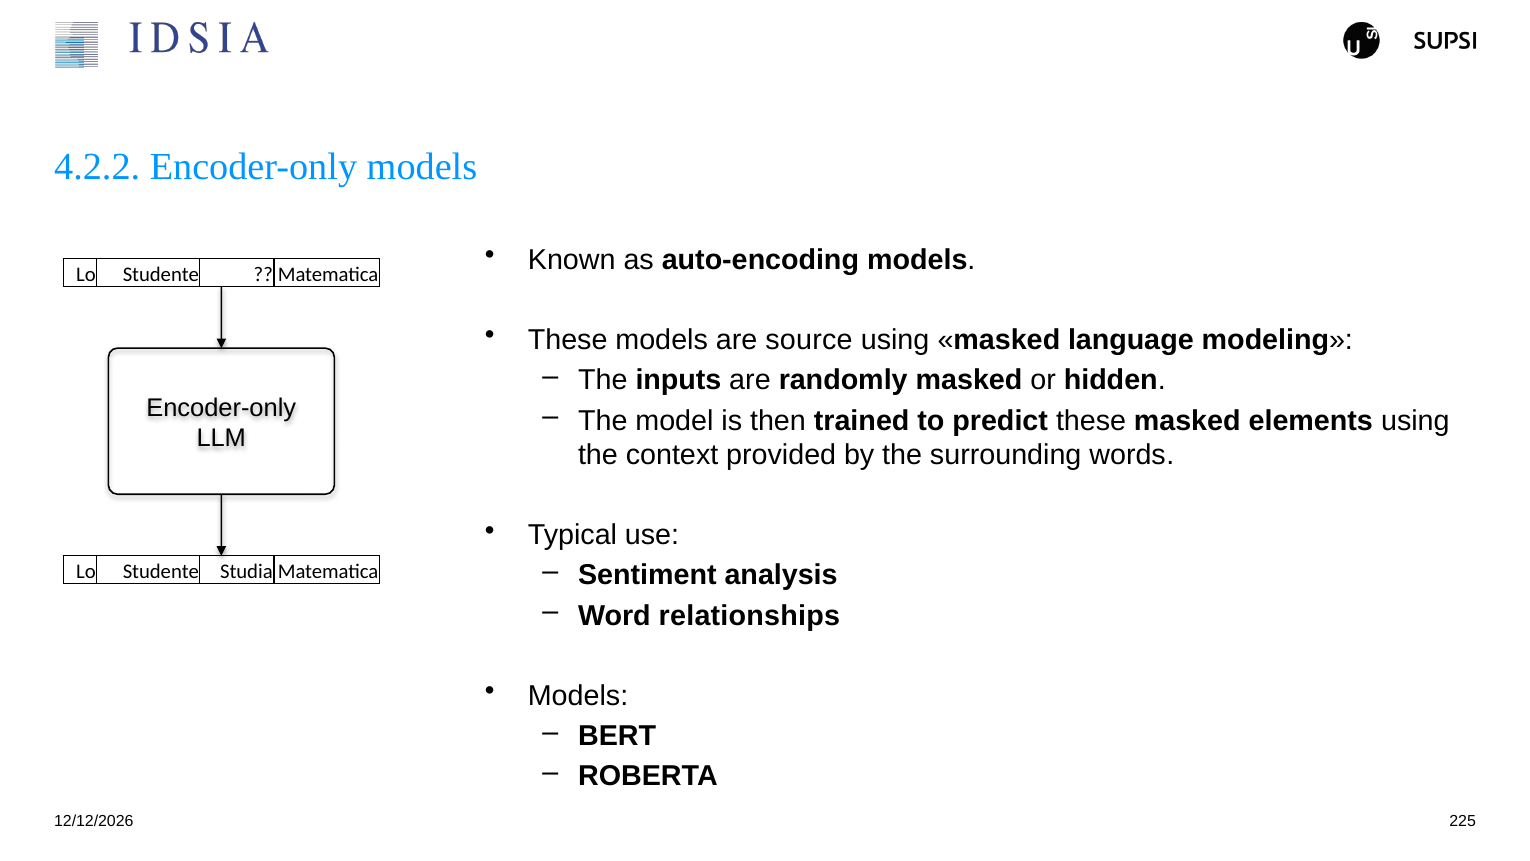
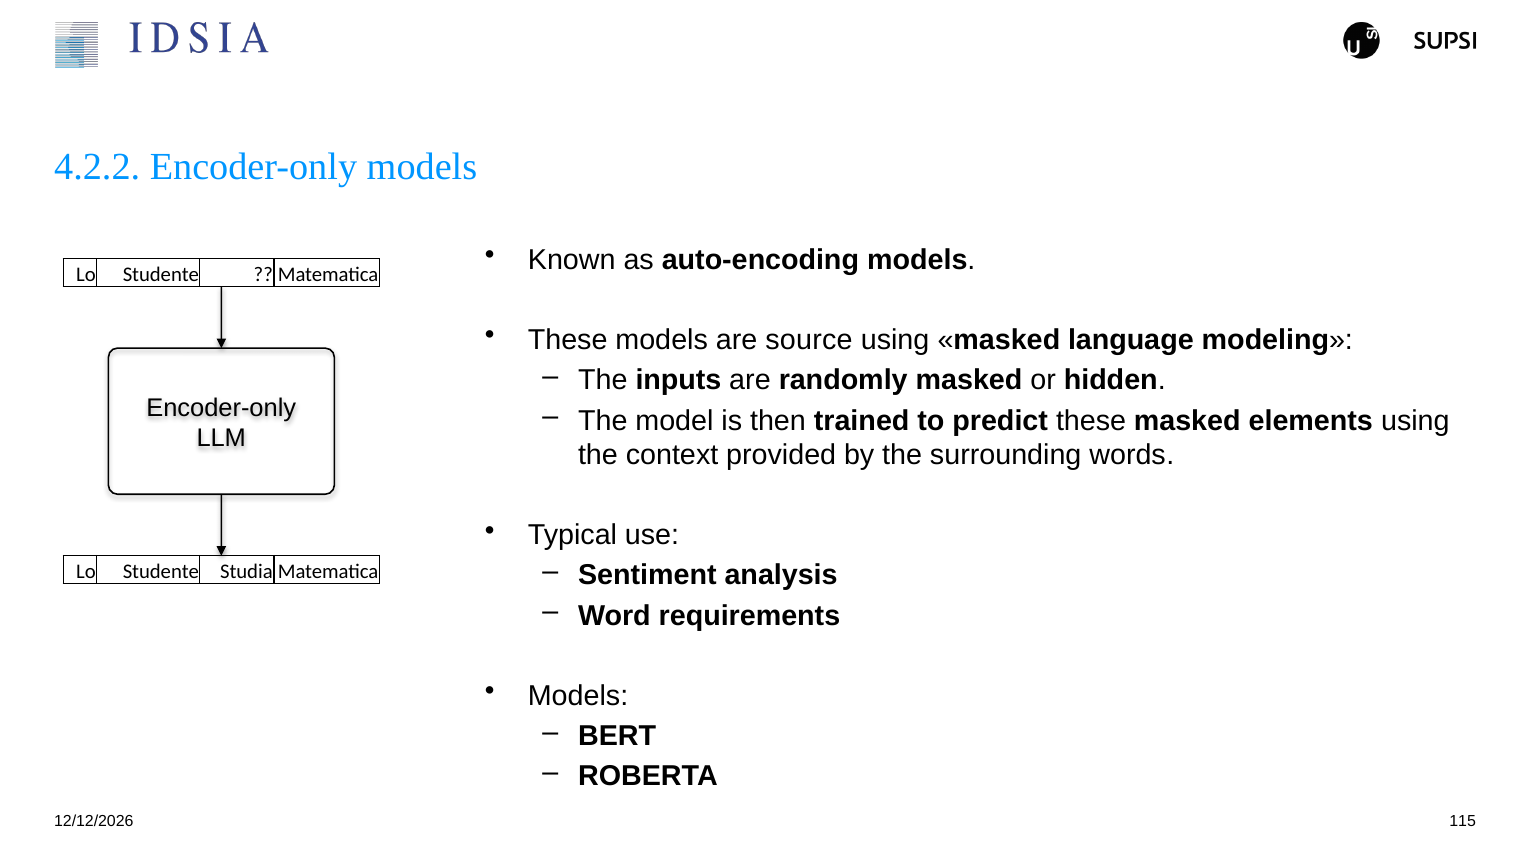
relationships: relationships -> requirements
225: 225 -> 115
